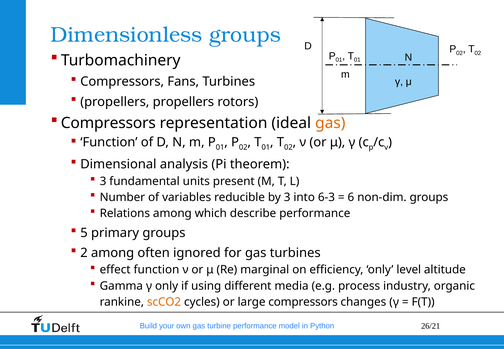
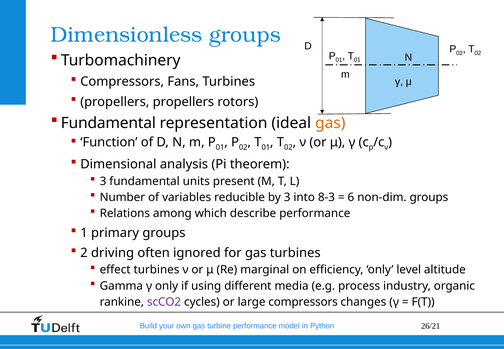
Compressors at (108, 123): Compressors -> Fundamental
6-3: 6-3 -> 8-3
5: 5 -> 1
2 among: among -> driving
effect function: function -> turbines
scCO2 colour: orange -> purple
